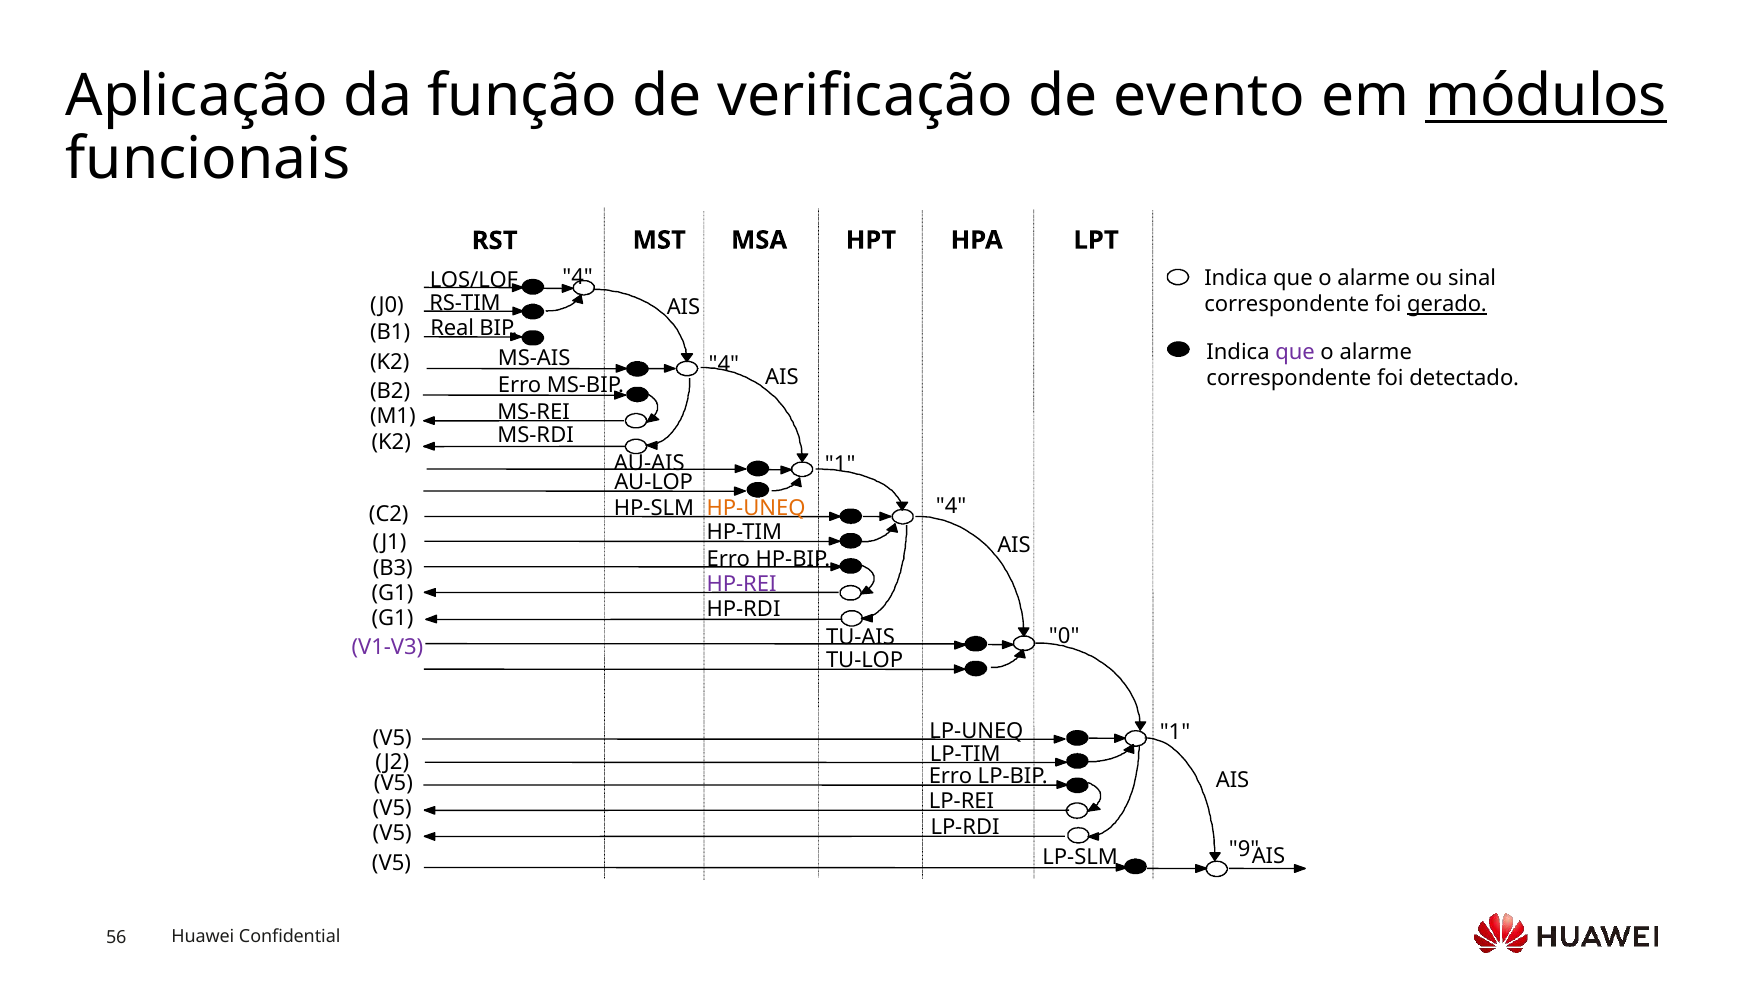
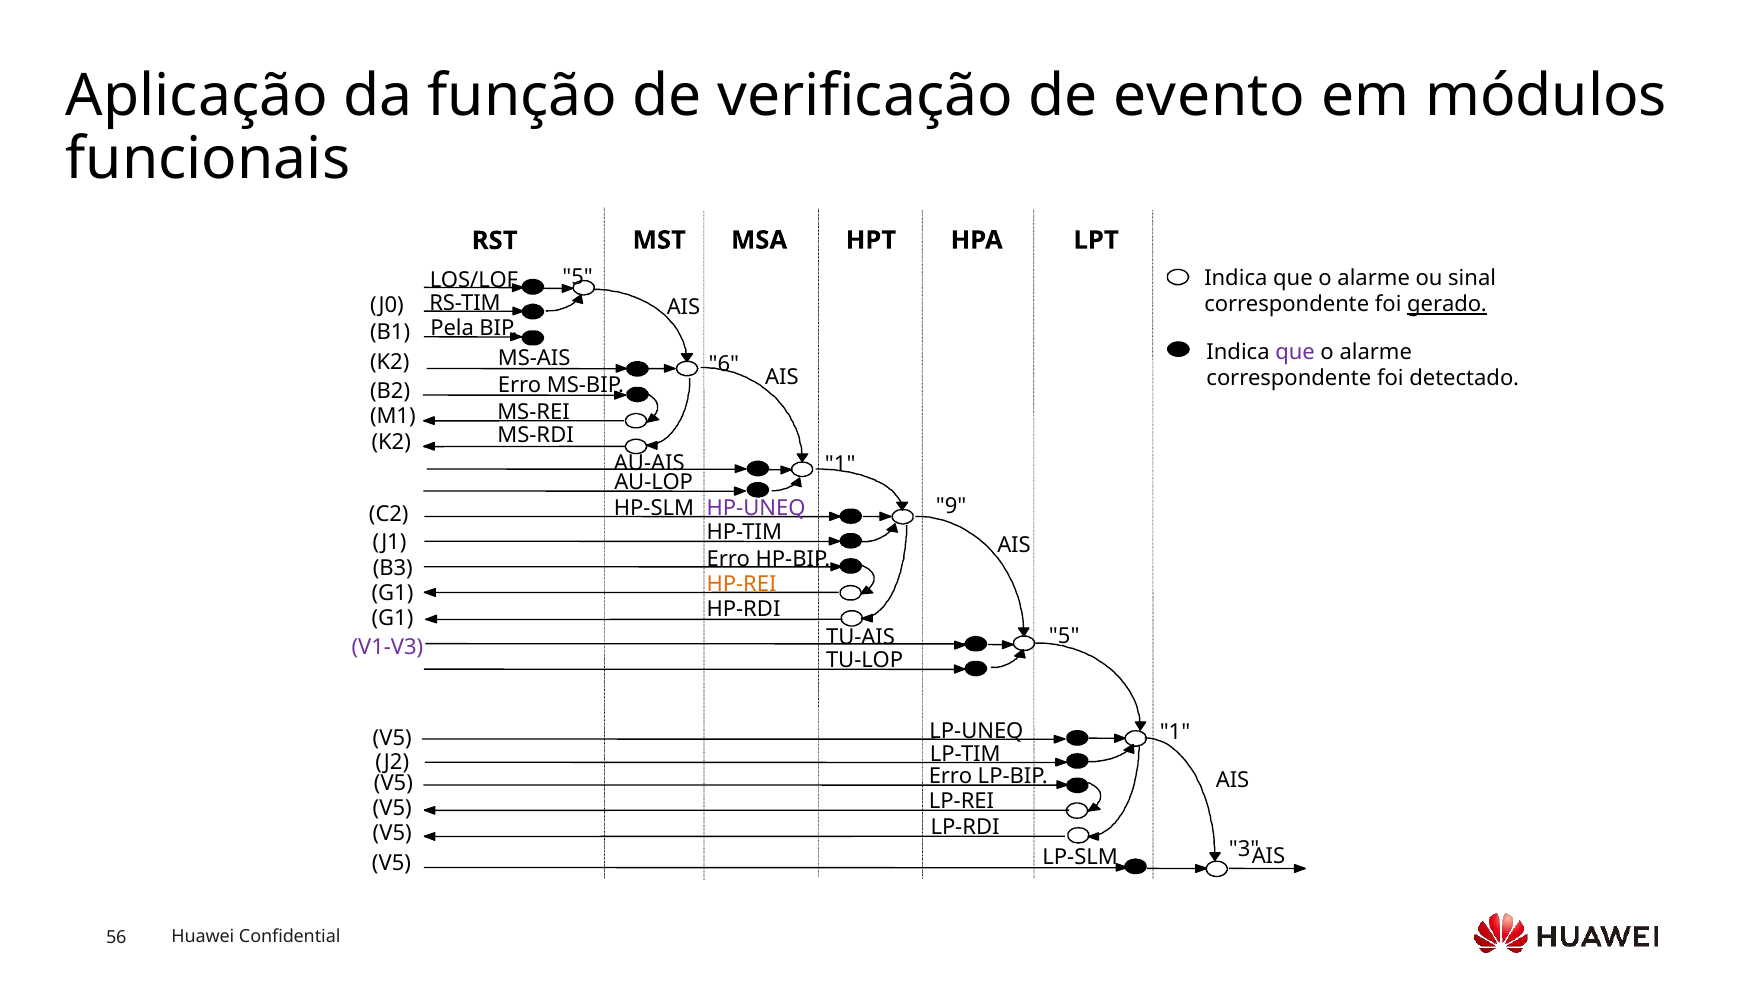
módulos underline: present -> none
4 at (578, 277): 4 -> 5
Real: Real -> Pela
4 at (724, 365): 4 -> 6
4 at (951, 507): 4 -> 9
HP-UNEQ colour: orange -> purple
HP-REI colour: purple -> orange
0 at (1064, 637): 0 -> 5
9: 9 -> 3
